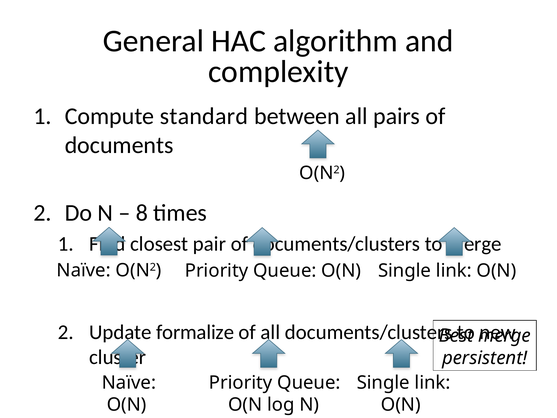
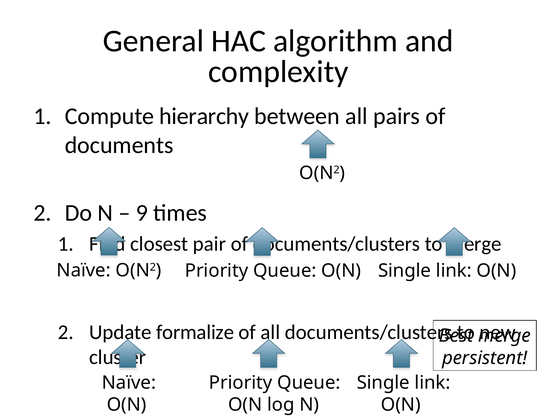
standard: standard -> hierarchy
8: 8 -> 9
